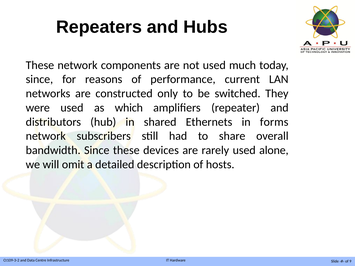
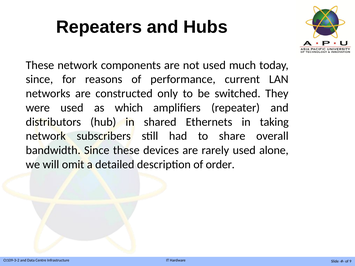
forms: forms -> taking
hosts: hosts -> order
